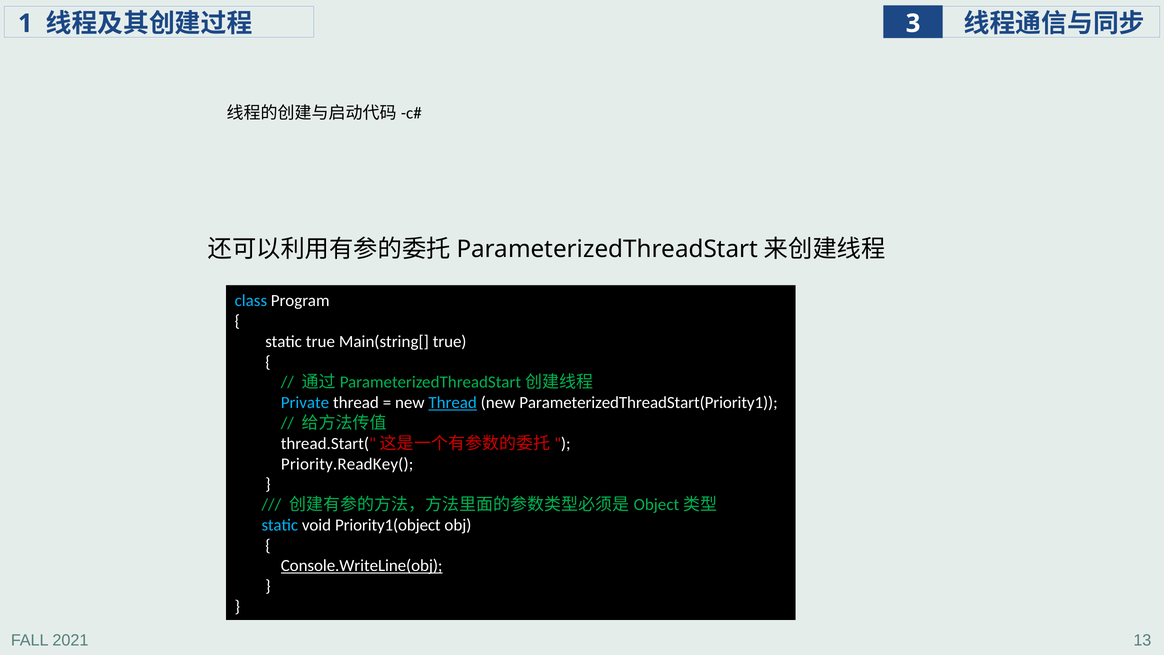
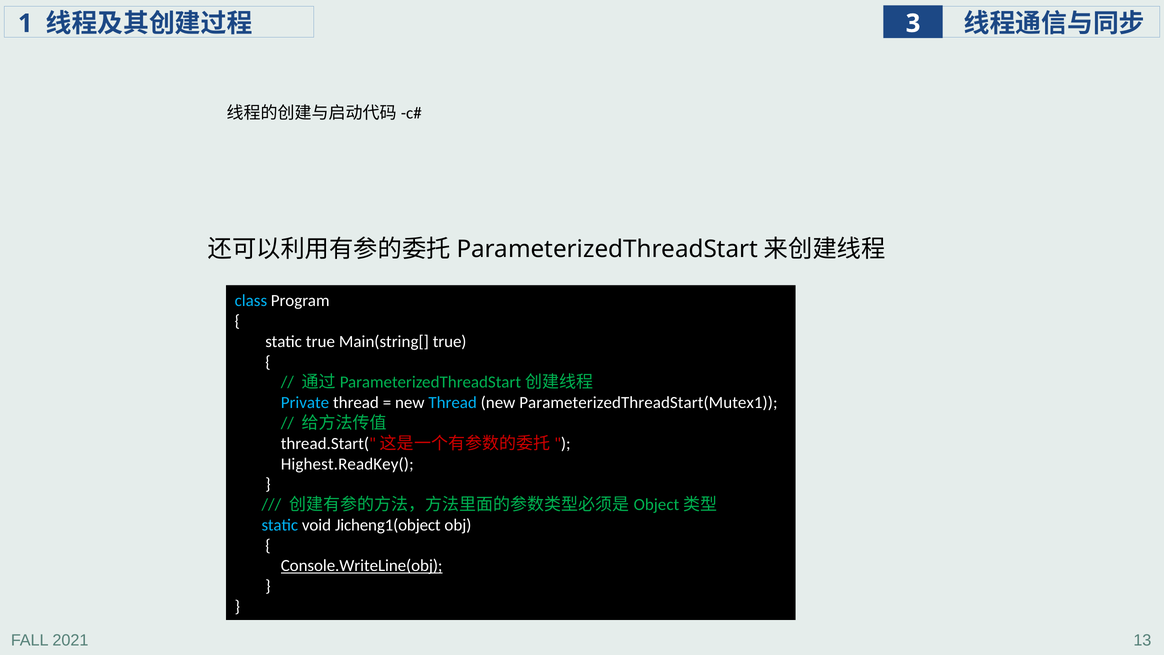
Thread at (453, 403) underline: present -> none
ParameterizedThreadStart(Priority1: ParameterizedThreadStart(Priority1 -> ParameterizedThreadStart(Mutex1
Priority.ReadKey(: Priority.ReadKey( -> Highest.ReadKey(
Priority1(object: Priority1(object -> Jicheng1(object
